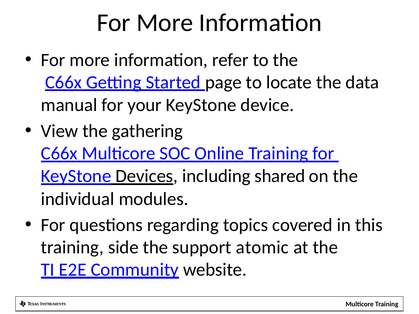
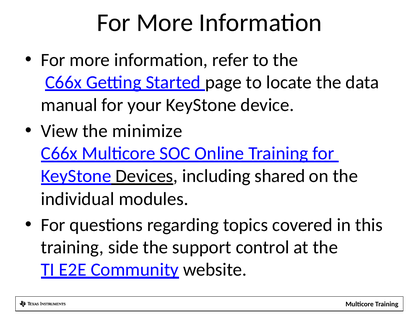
gathering: gathering -> minimize
atomic: atomic -> control
